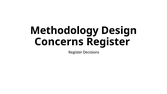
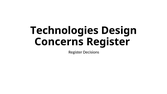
Methodology: Methodology -> Technologies
